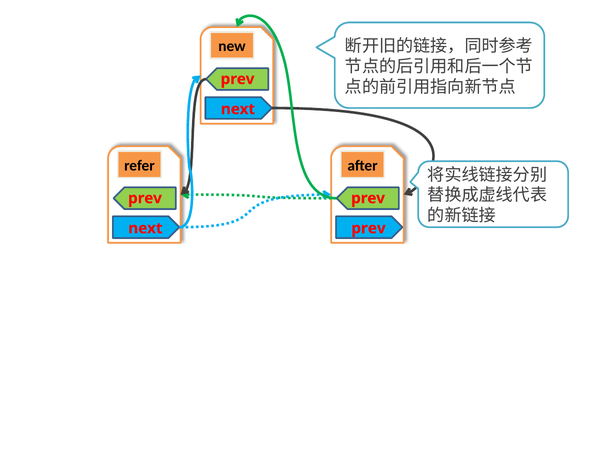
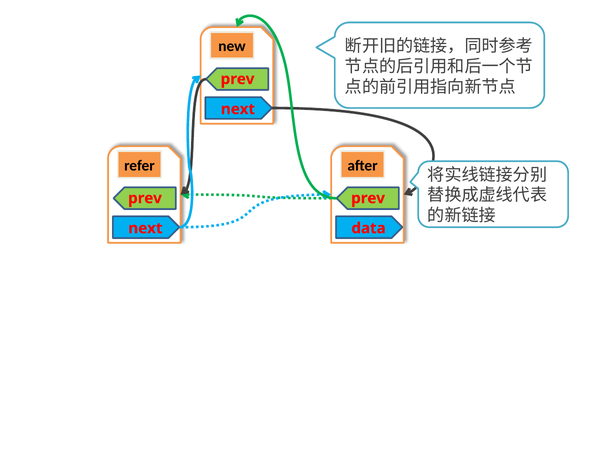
prev at (369, 228): prev -> data
